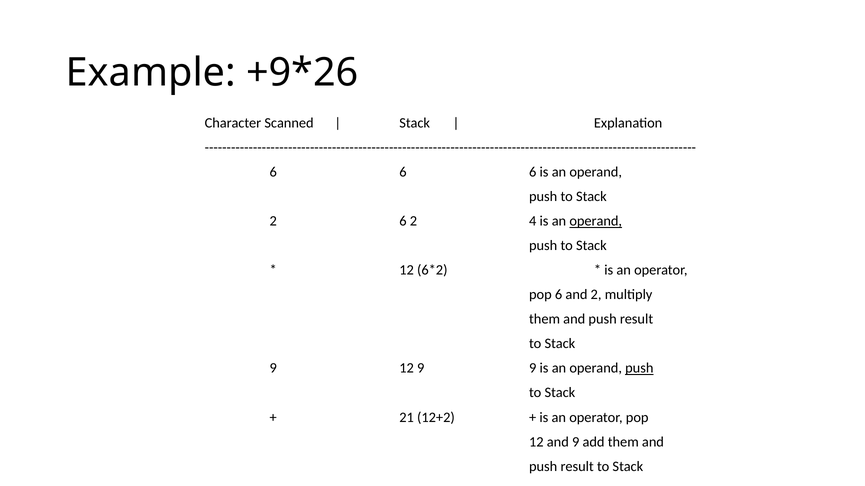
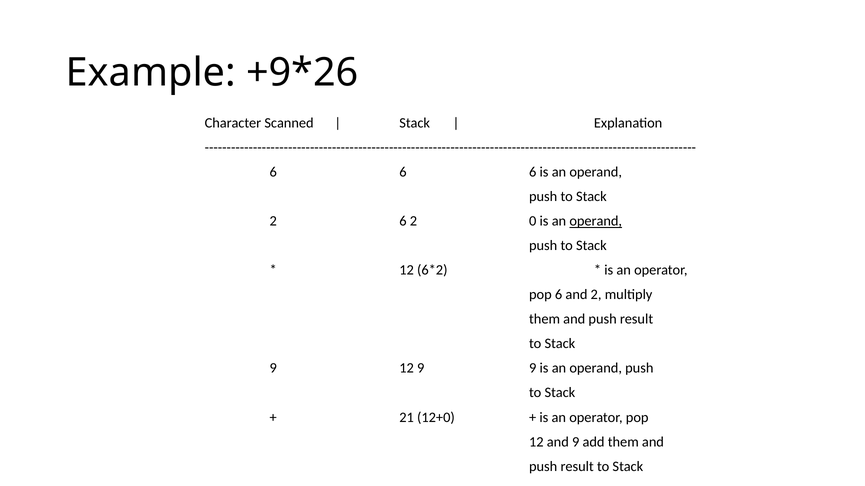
4: 4 -> 0
push at (639, 369) underline: present -> none
12+2: 12+2 -> 12+0
